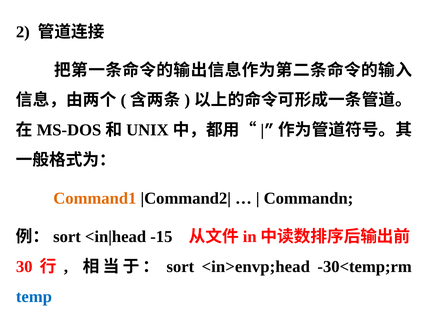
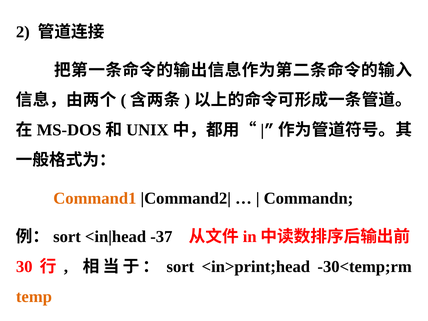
-15: -15 -> -37
<in>envp;head: <in>envp;head -> <in>print;head
temp colour: blue -> orange
